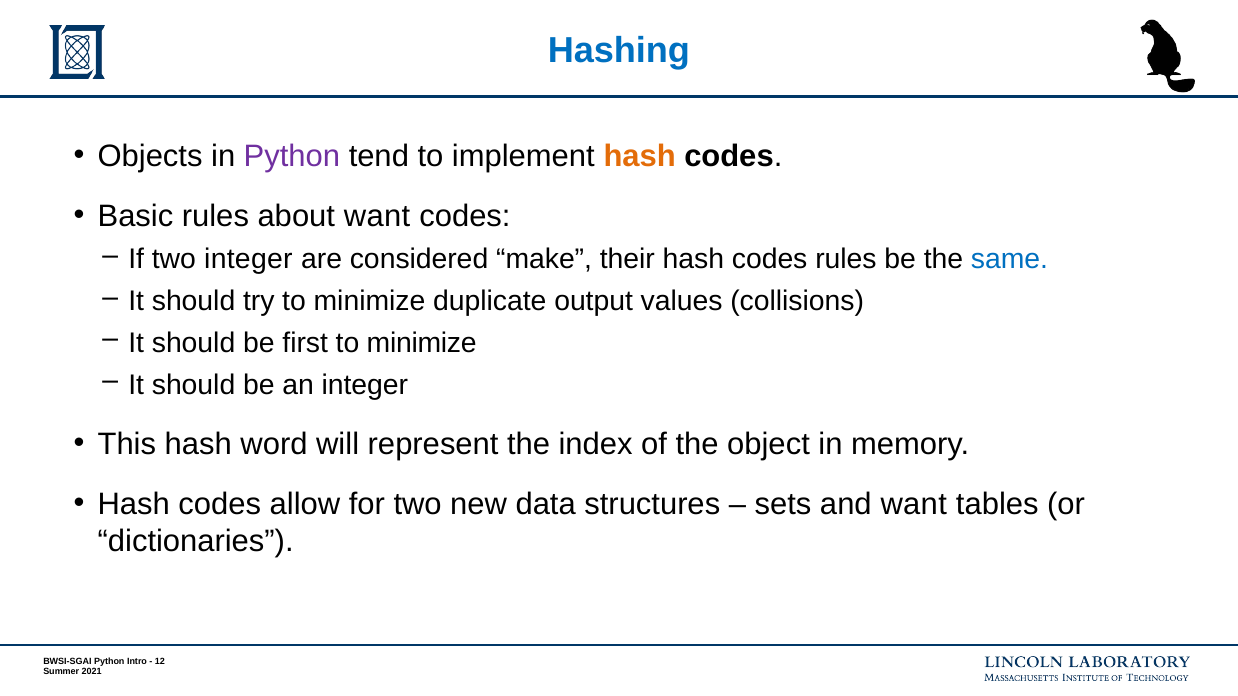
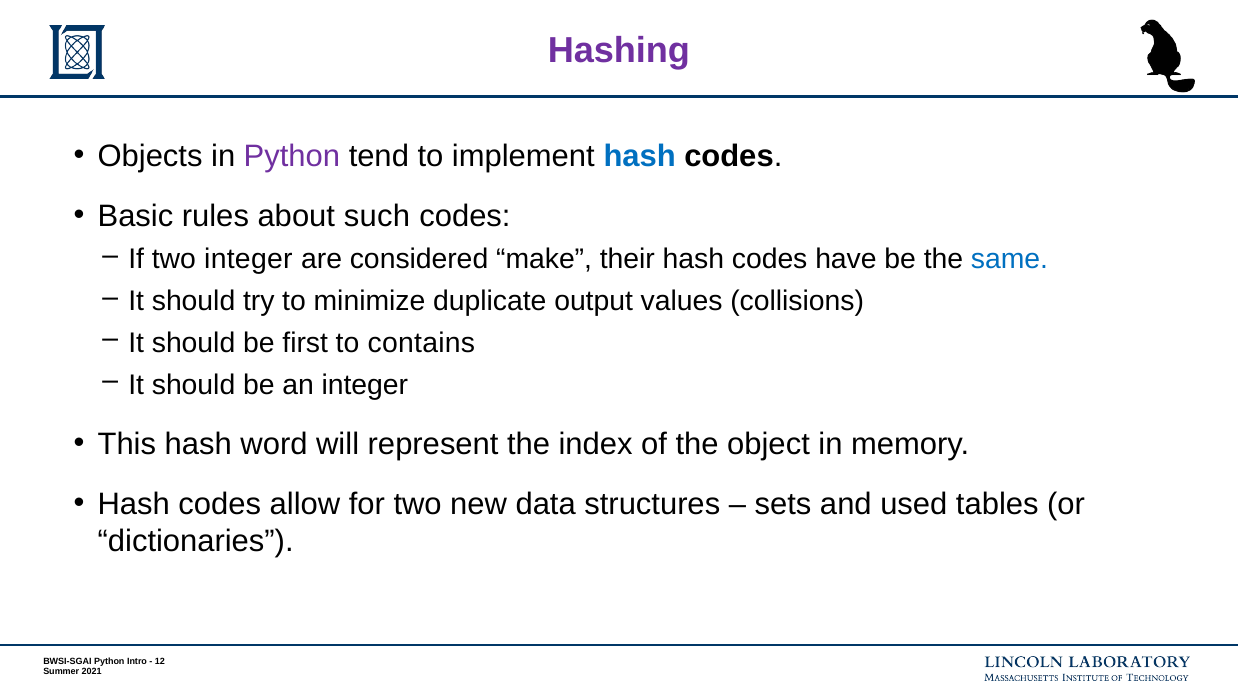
Hashing colour: blue -> purple
hash at (640, 156) colour: orange -> blue
about want: want -> such
codes rules: rules -> have
minimize at (422, 343): minimize -> contains
and want: want -> used
